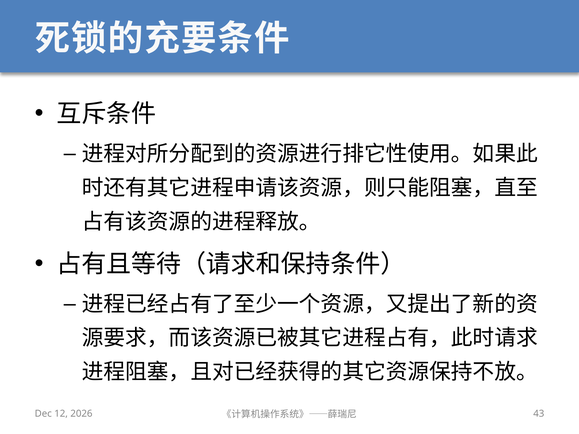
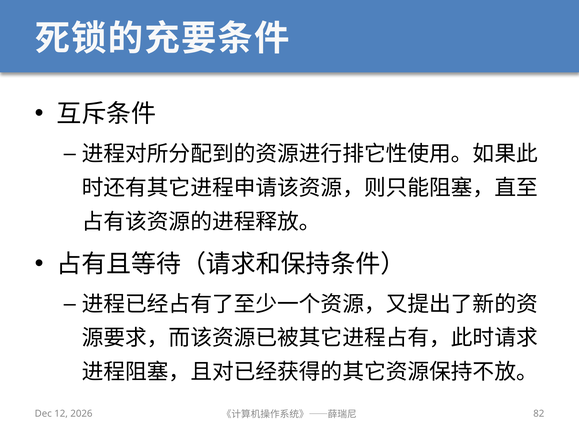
43: 43 -> 82
